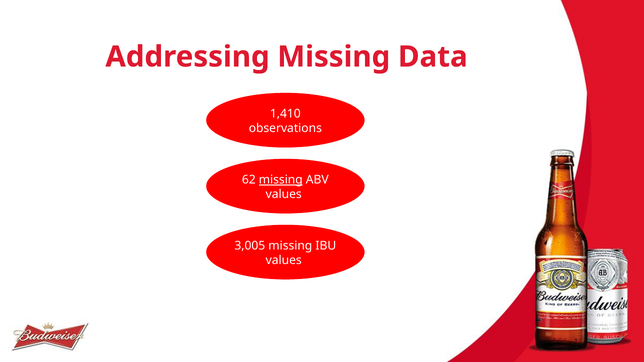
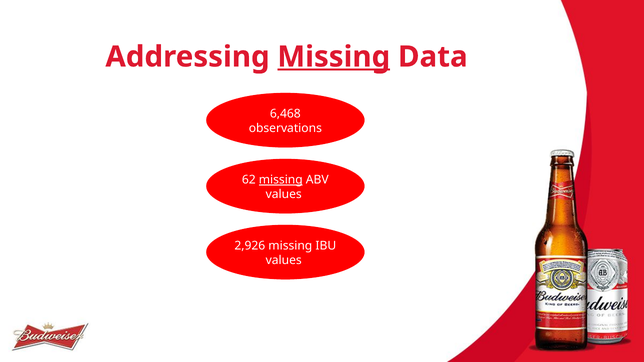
Missing at (334, 57) underline: none -> present
1,410: 1,410 -> 6,468
3,005: 3,005 -> 2,926
